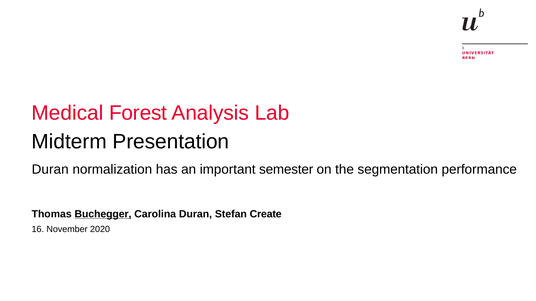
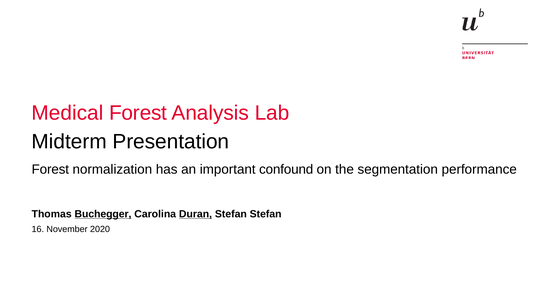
Duran at (50, 170): Duran -> Forest
semester: semester -> confound
Duran at (196, 214) underline: none -> present
Stefan Create: Create -> Stefan
